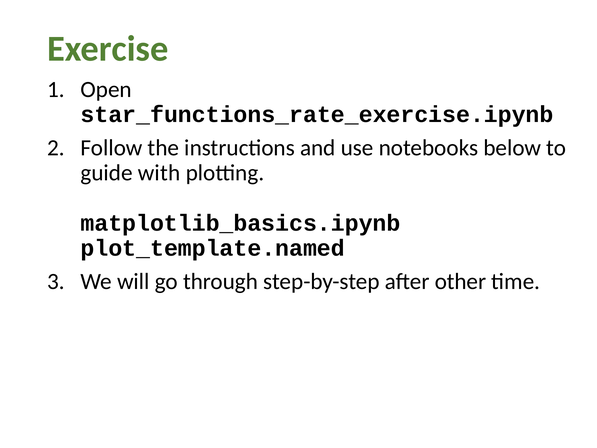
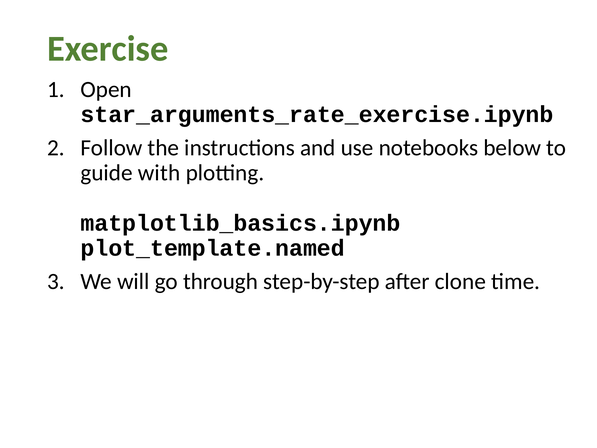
star_functions_rate_exercise.ipynb: star_functions_rate_exercise.ipynb -> star_arguments_rate_exercise.ipynb
other: other -> clone
